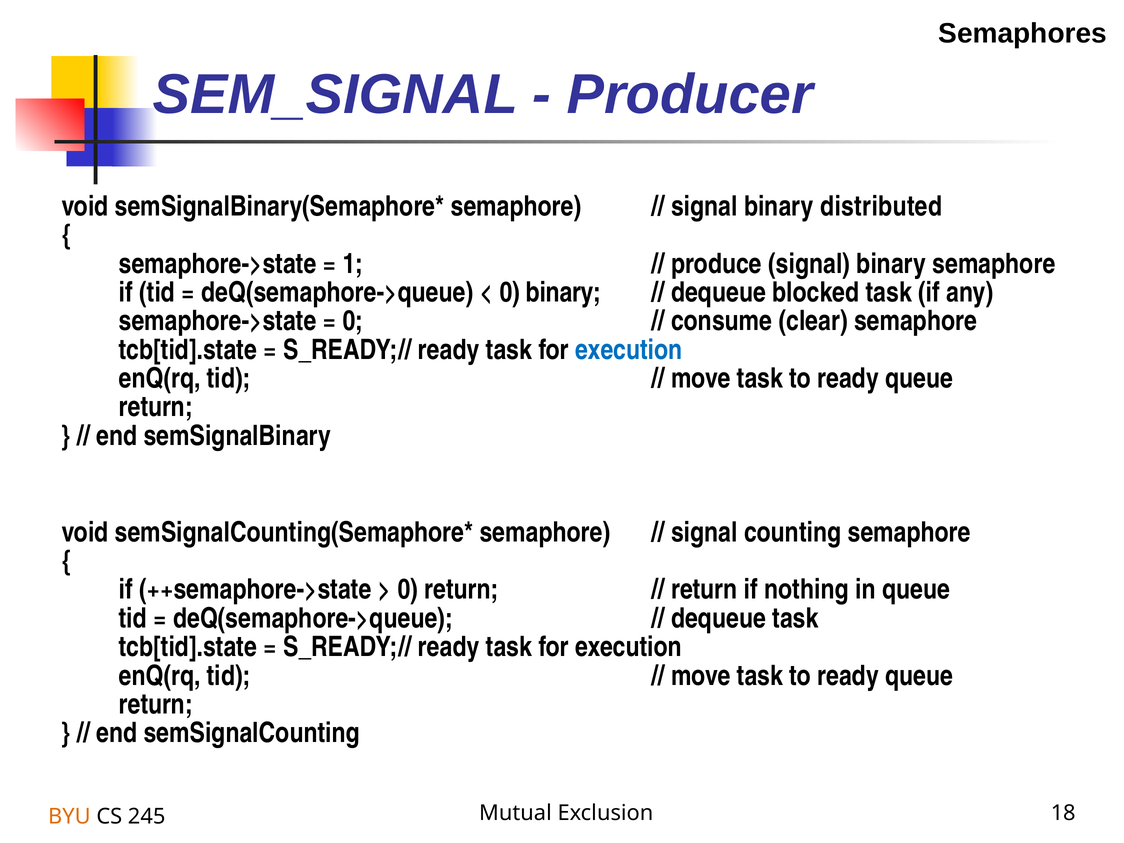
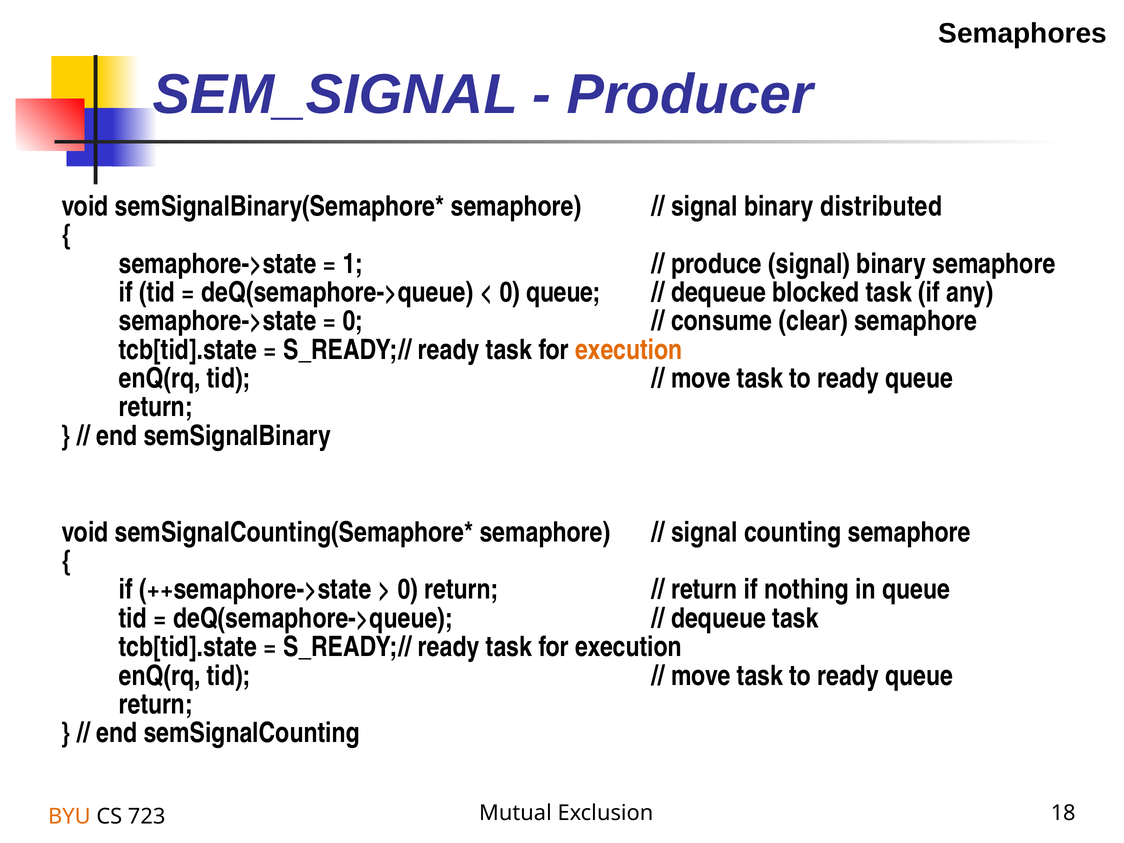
0 binary: binary -> queue
execution at (629, 350) colour: blue -> orange
245: 245 -> 723
